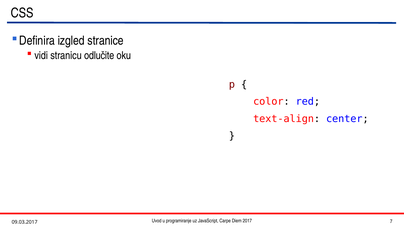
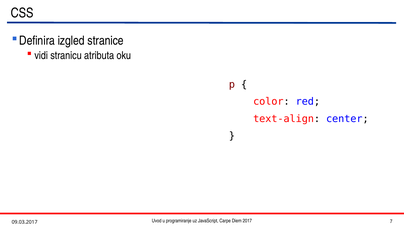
odlučite: odlučite -> atributa
